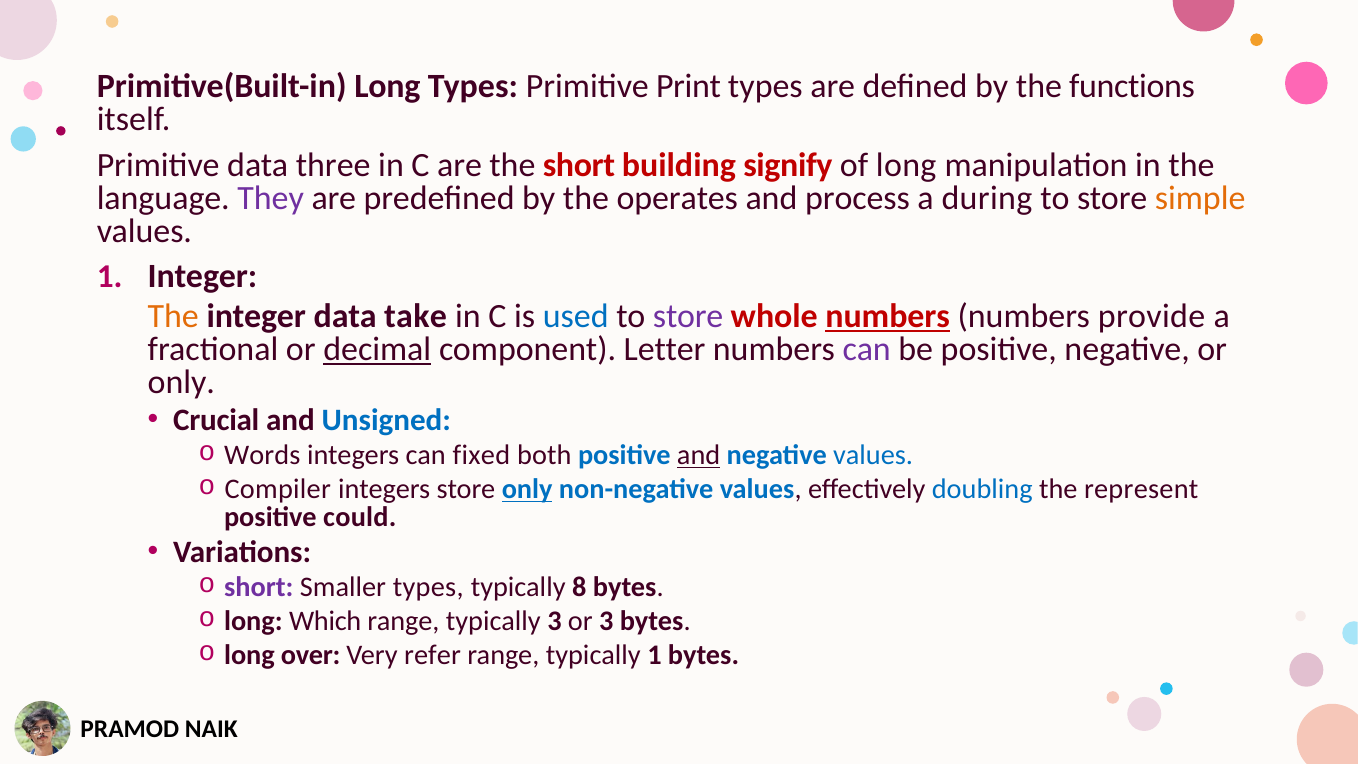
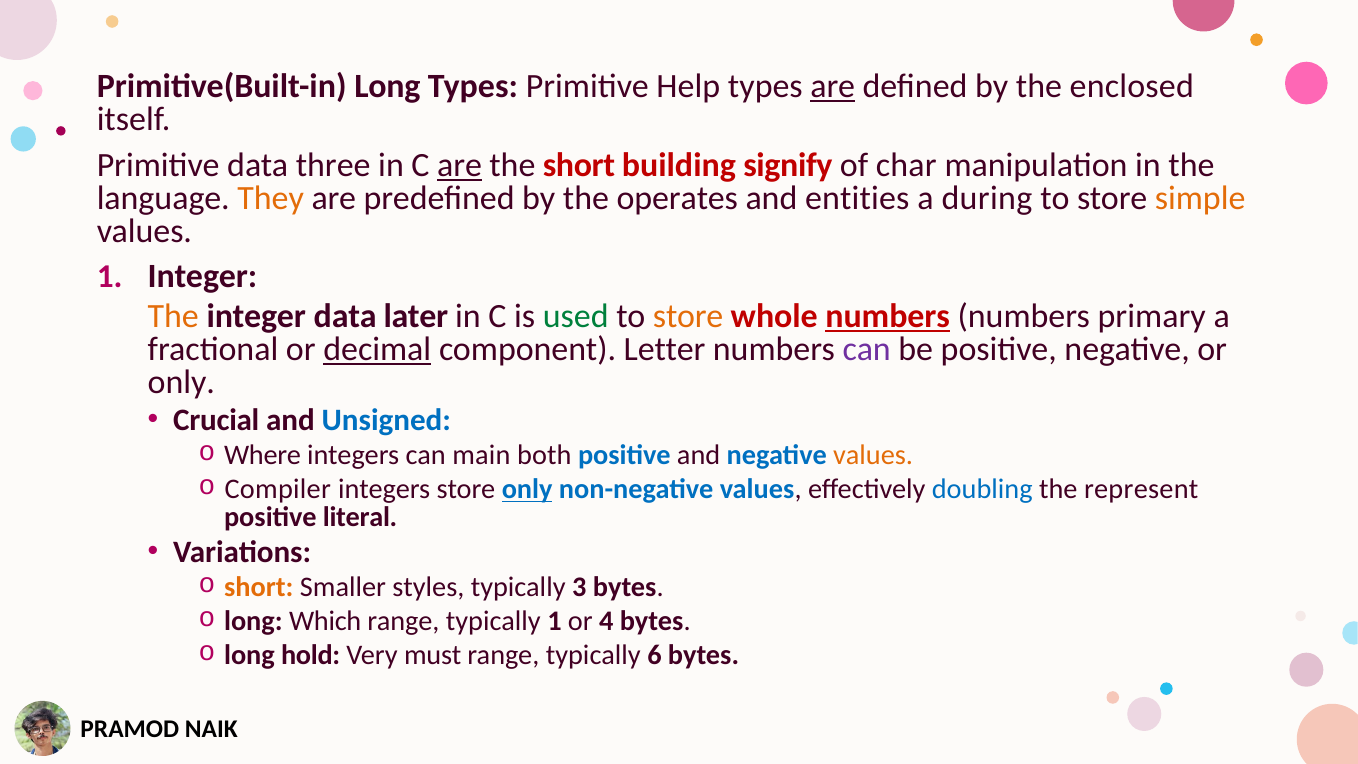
Print: Print -> Help
are at (833, 86) underline: none -> present
functions: functions -> enclosed
are at (460, 165) underline: none -> present
of long: long -> char
They colour: purple -> orange
process: process -> entities
take: take -> later
used colour: blue -> green
store at (688, 316) colour: purple -> orange
provide: provide -> primary
Words: Words -> Where
fixed: fixed -> main
and at (699, 455) underline: present -> none
values at (873, 455) colour: blue -> orange
could: could -> literal
short at (259, 587) colour: purple -> orange
Smaller types: types -> styles
8: 8 -> 3
typically 3: 3 -> 1
or 3: 3 -> 4
over: over -> hold
refer: refer -> must
typically 1: 1 -> 6
